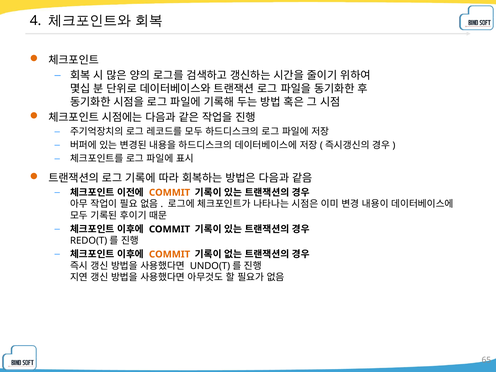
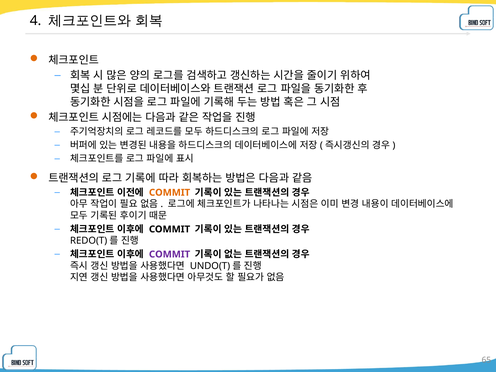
COMMIT at (170, 254) colour: orange -> purple
